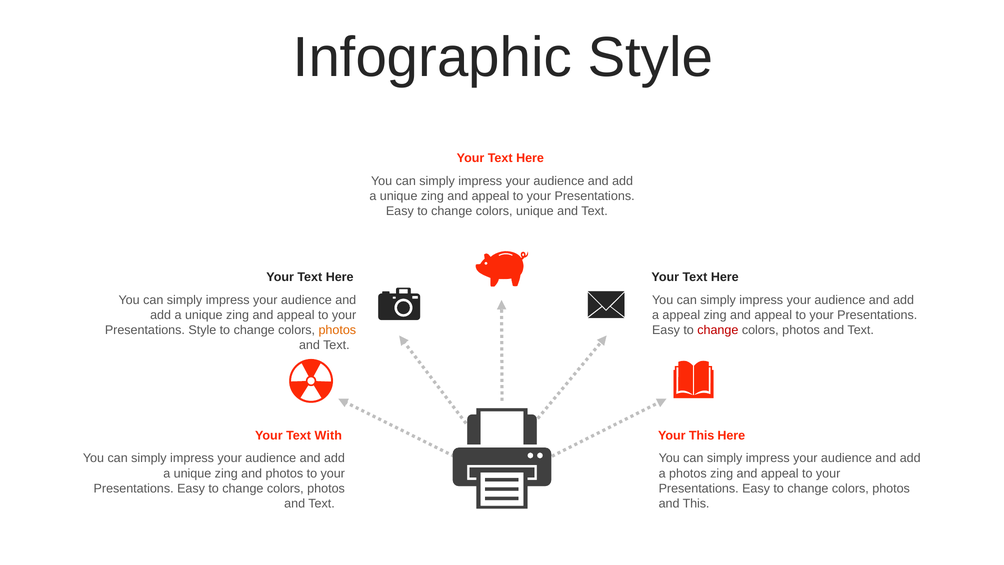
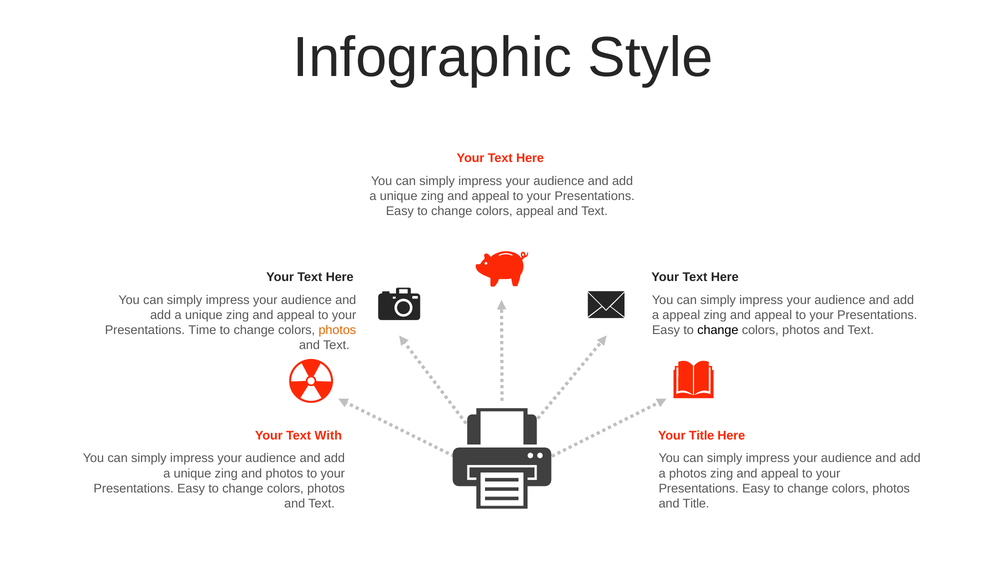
colors unique: unique -> appeal
Presentations Style: Style -> Time
change at (718, 330) colour: red -> black
This at (702, 435): This -> Title
and This: This -> Title
